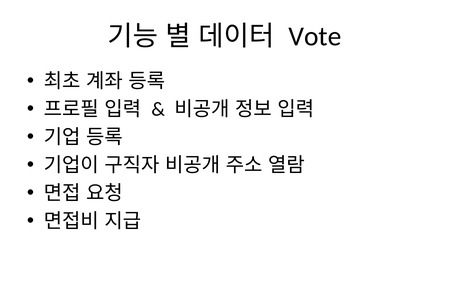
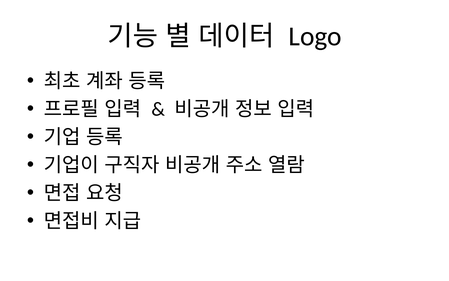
Vote: Vote -> Logo
